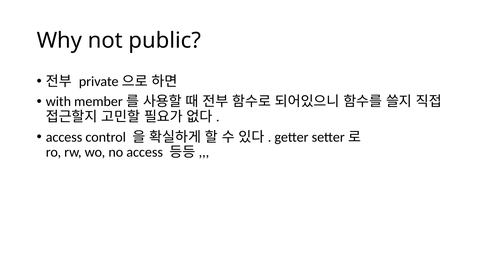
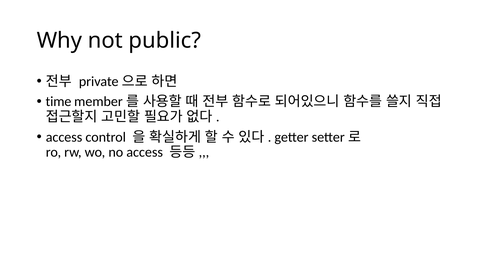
with: with -> time
